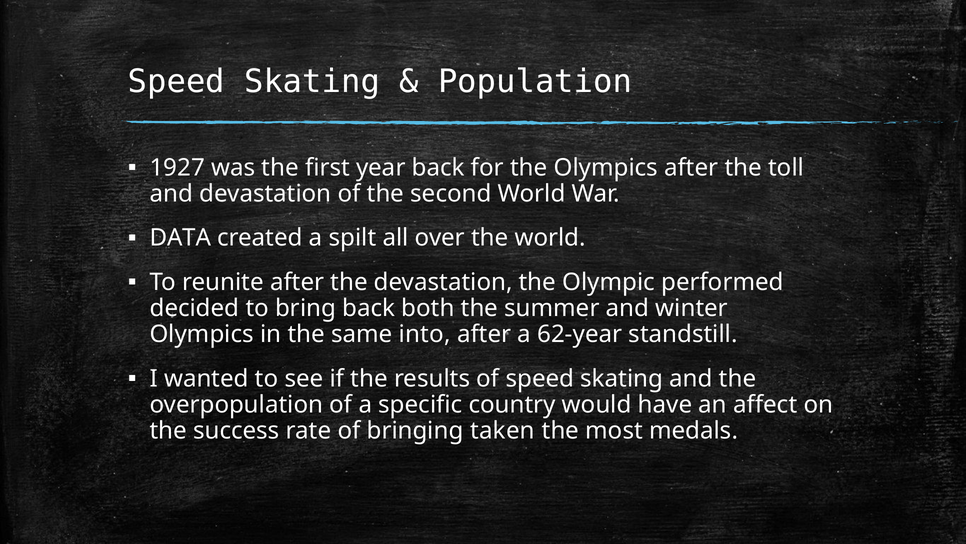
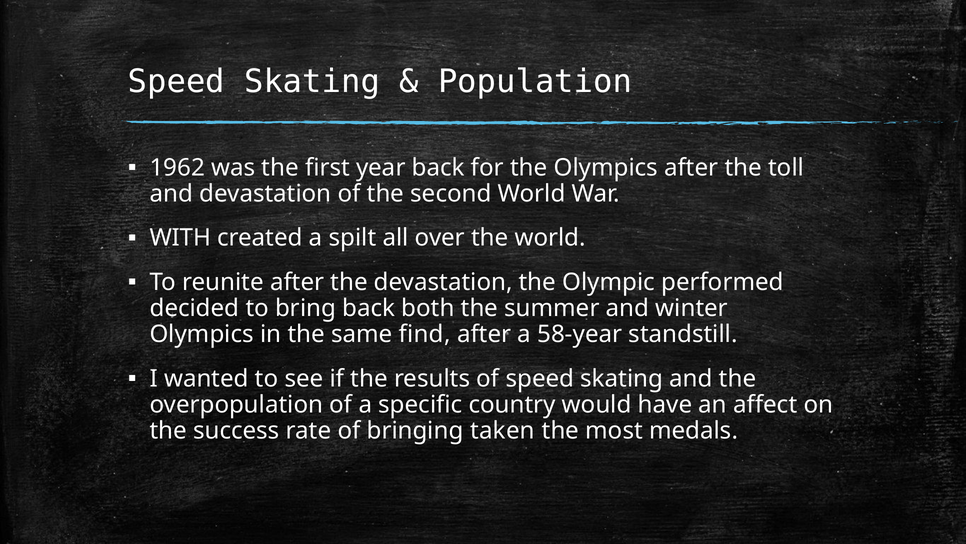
1927: 1927 -> 1962
DATA: DATA -> WITH
into: into -> find
62-year: 62-year -> 58-year
